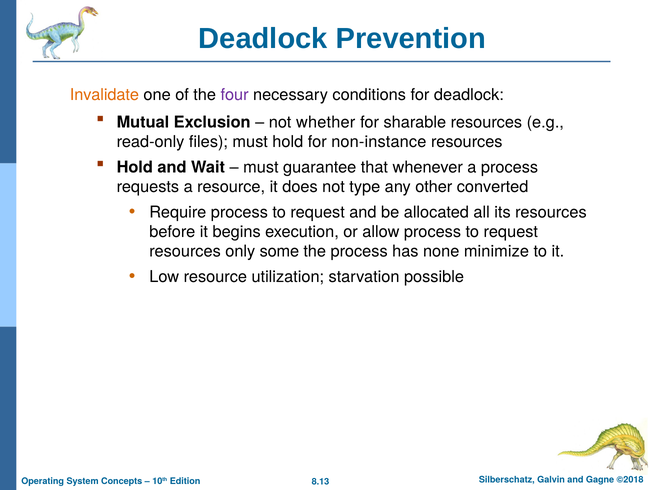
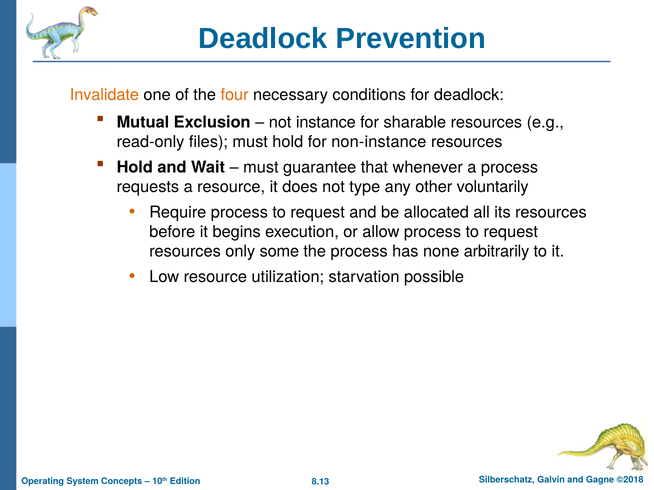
four colour: purple -> orange
whether: whether -> instance
converted: converted -> voluntarily
minimize: minimize -> arbitrarily
